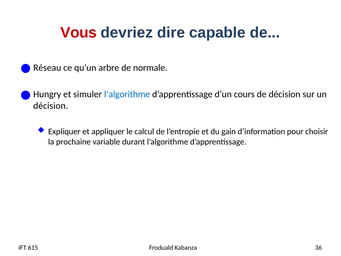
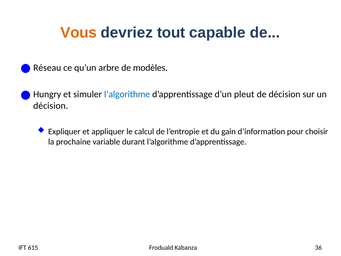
Vous colour: red -> orange
dire: dire -> tout
normale: normale -> modèles
cours: cours -> pleut
